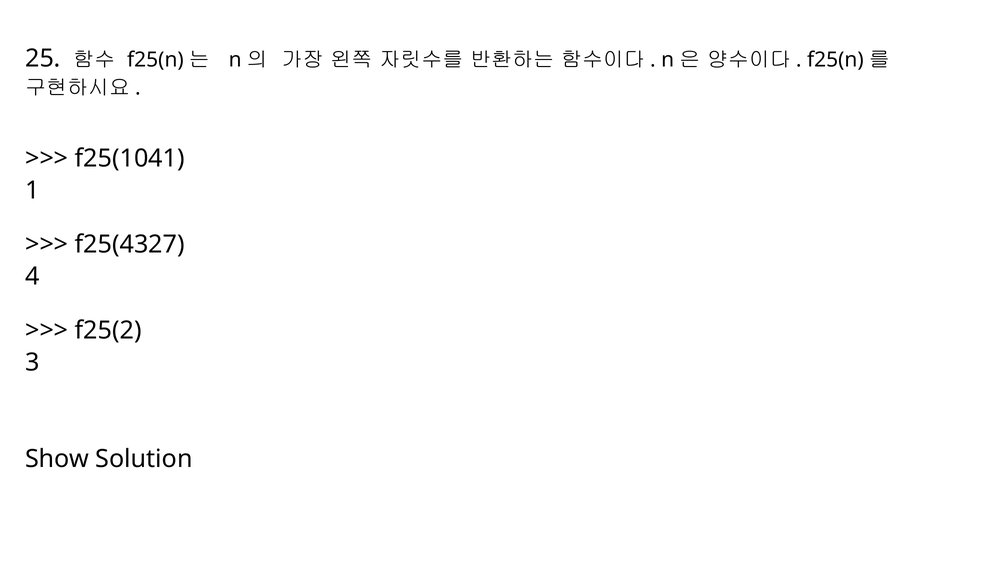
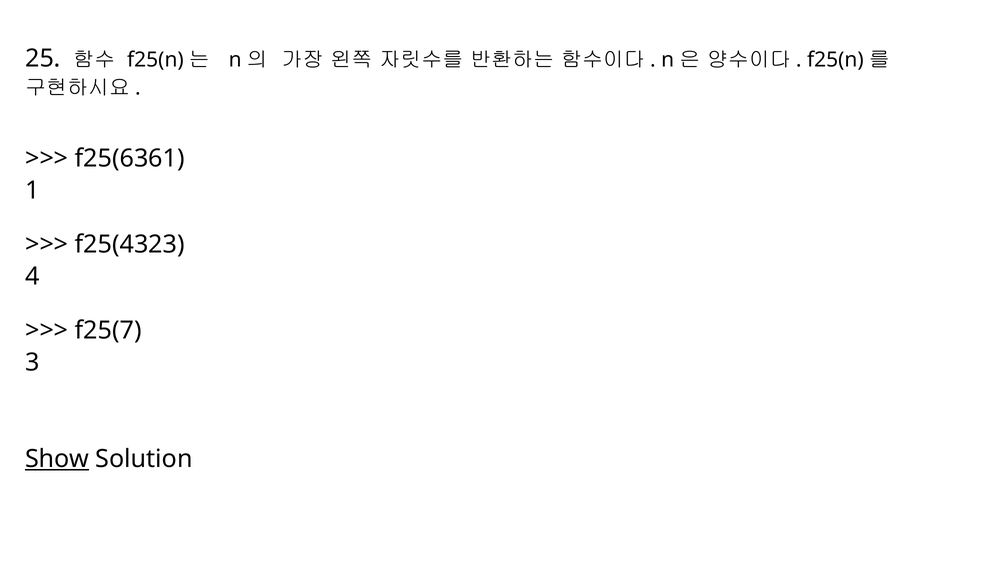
f25(1041: f25(1041 -> f25(6361
f25(4327: f25(4327 -> f25(4323
f25(2: f25(2 -> f25(7
Show underline: none -> present
